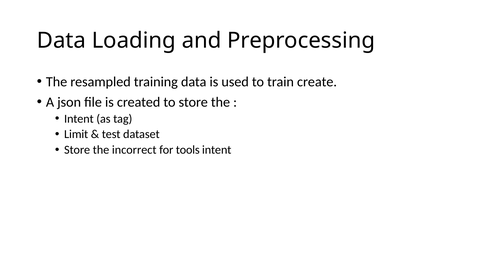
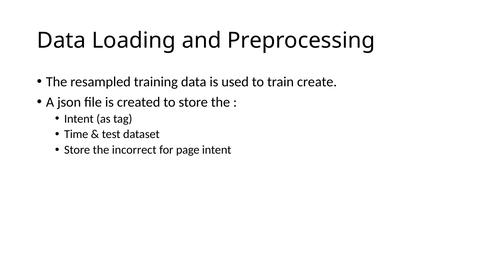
Limit: Limit -> Time
tools: tools -> page
